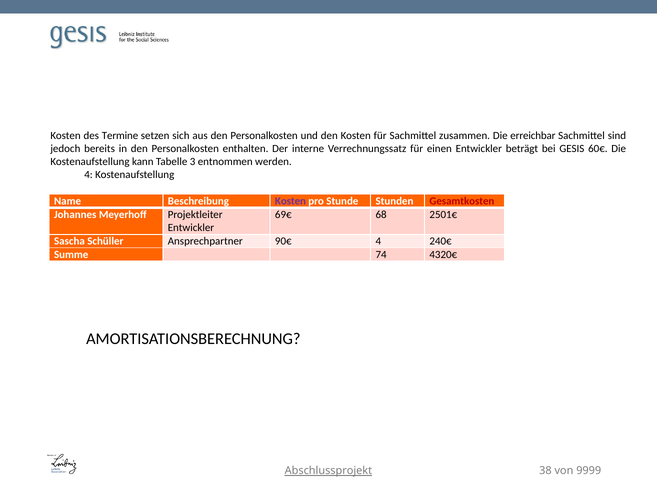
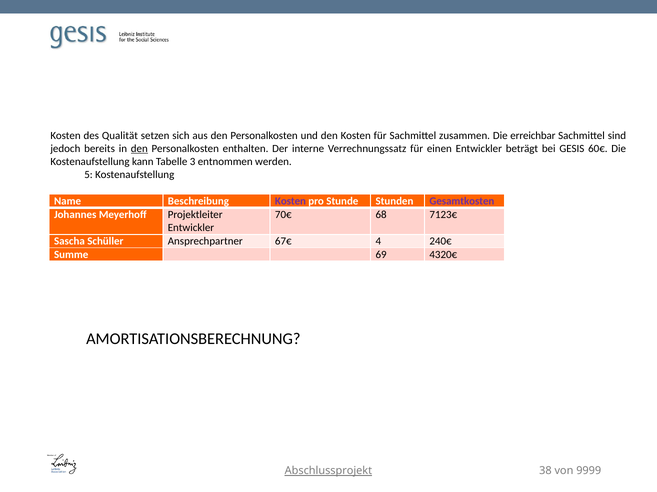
Termine: Termine -> Qualität
den at (139, 149) underline: none -> present
Tabelle 4: 4 -> 5
Gesamtkosten colour: red -> purple
69€: 69€ -> 70€
2501€: 2501€ -> 7123€
90€: 90€ -> 67€
74: 74 -> 69
